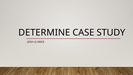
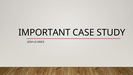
DETERMINE: DETERMINE -> IMPORTANT
